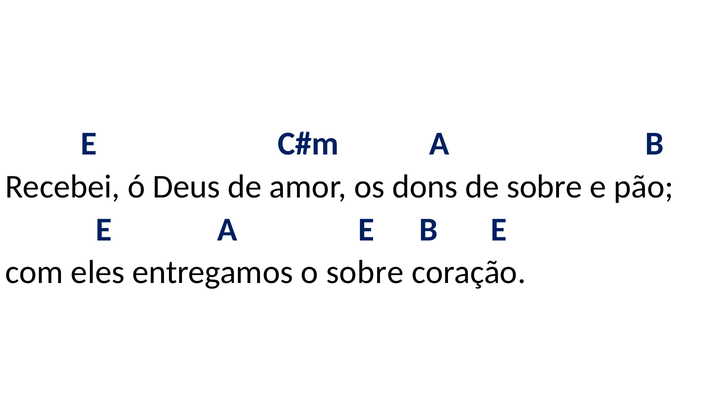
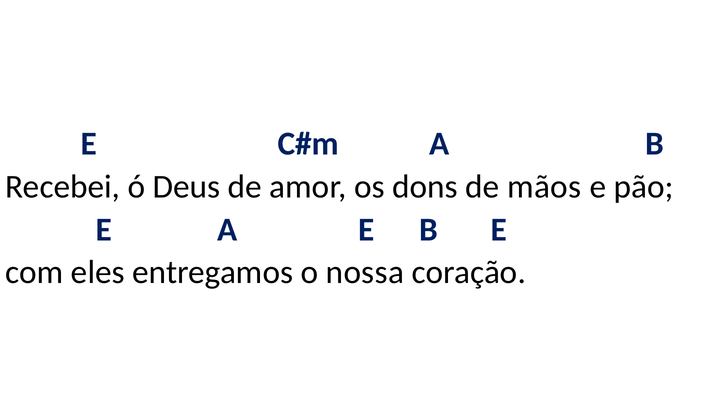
de sobre: sobre -> mãos
o sobre: sobre -> nossa
